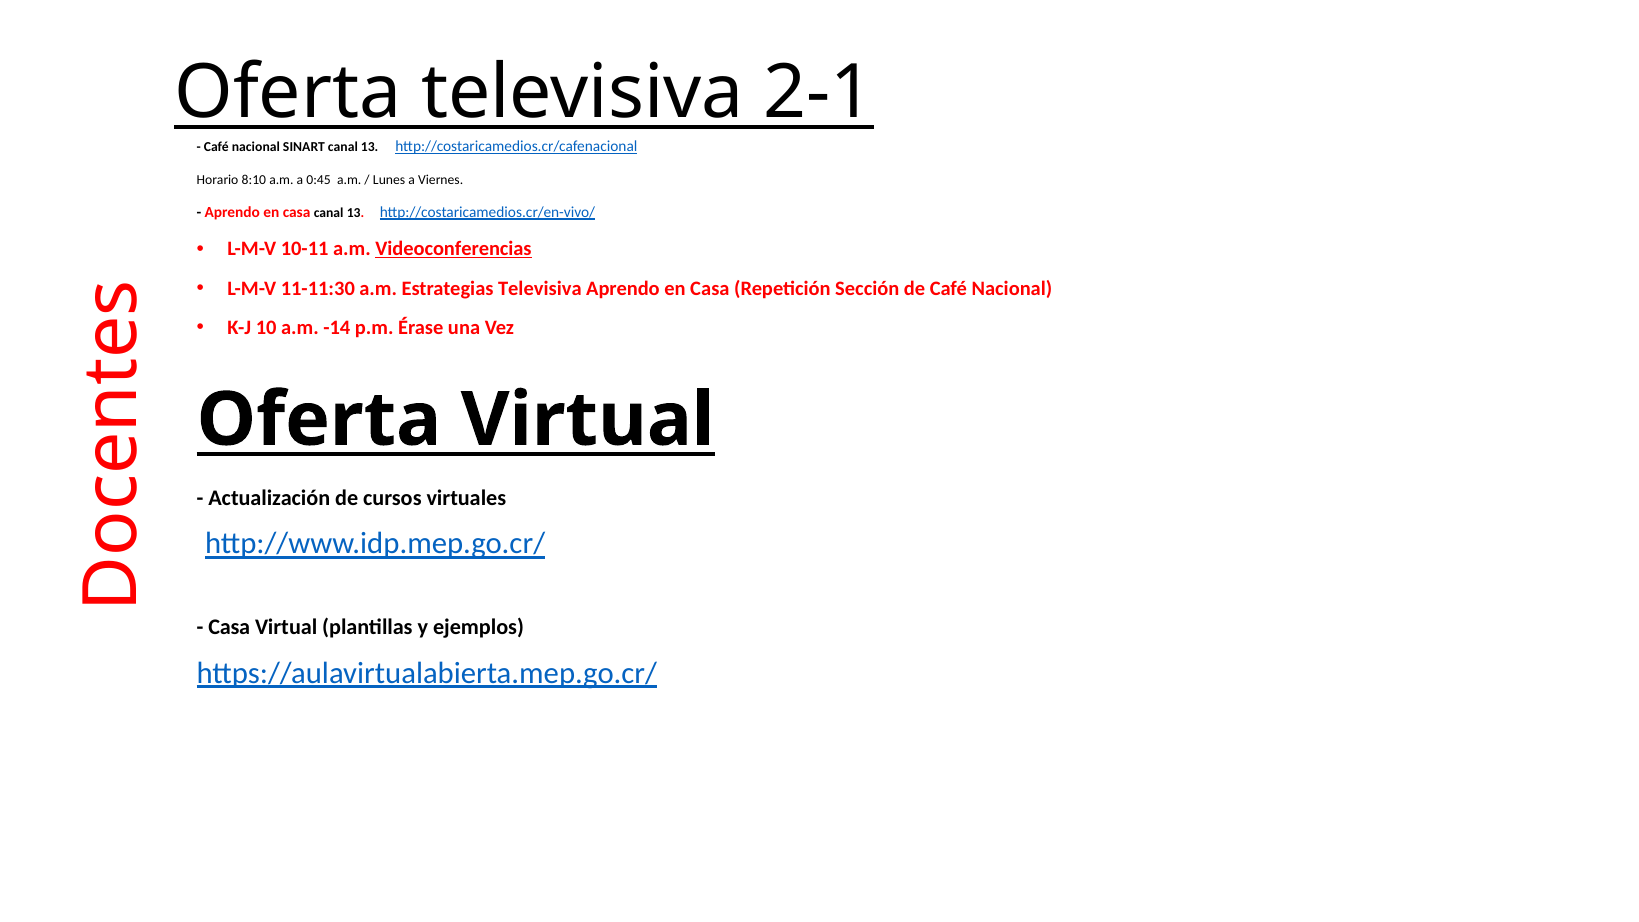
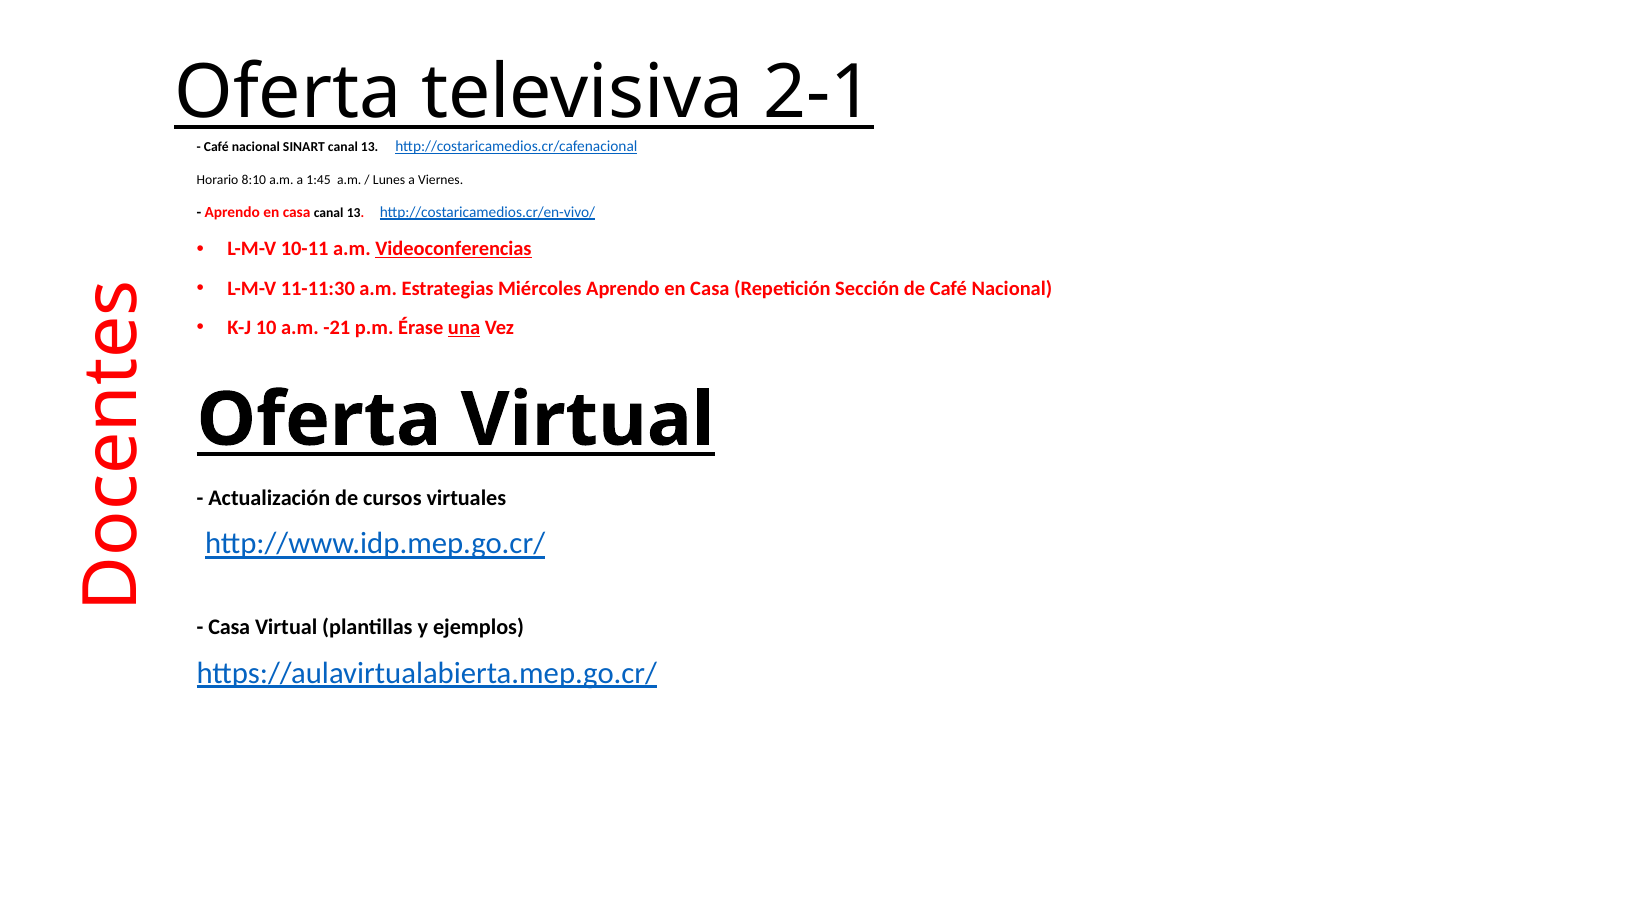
0:45: 0:45 -> 1:45
Estrategias Televisiva: Televisiva -> Miércoles
-14: -14 -> -21
una underline: none -> present
